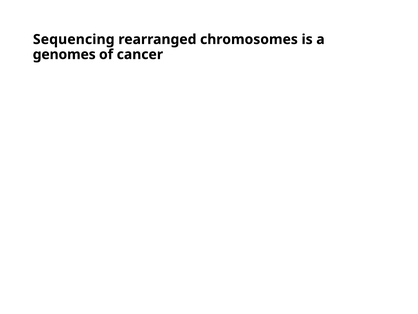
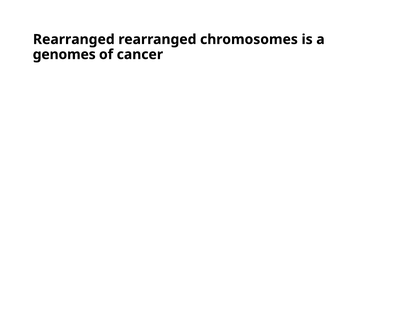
Sequencing at (74, 39): Sequencing -> Rearranged
